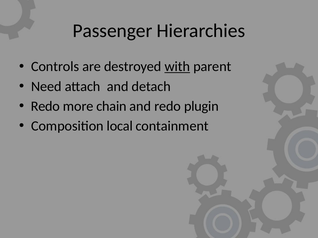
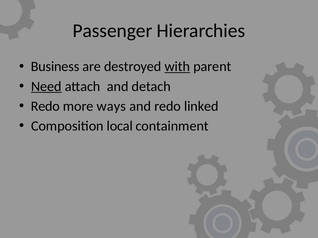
Controls: Controls -> Business
Need underline: none -> present
chain: chain -> ways
plugin: plugin -> linked
